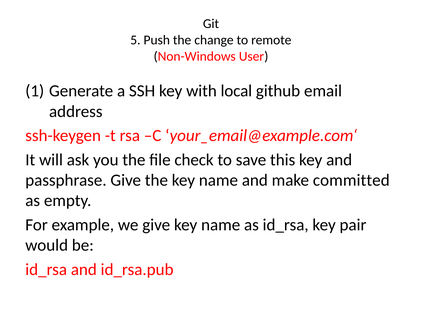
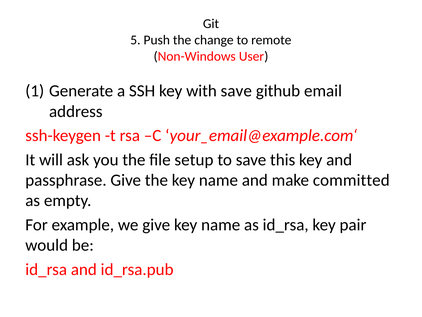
with local: local -> save
check: check -> setup
